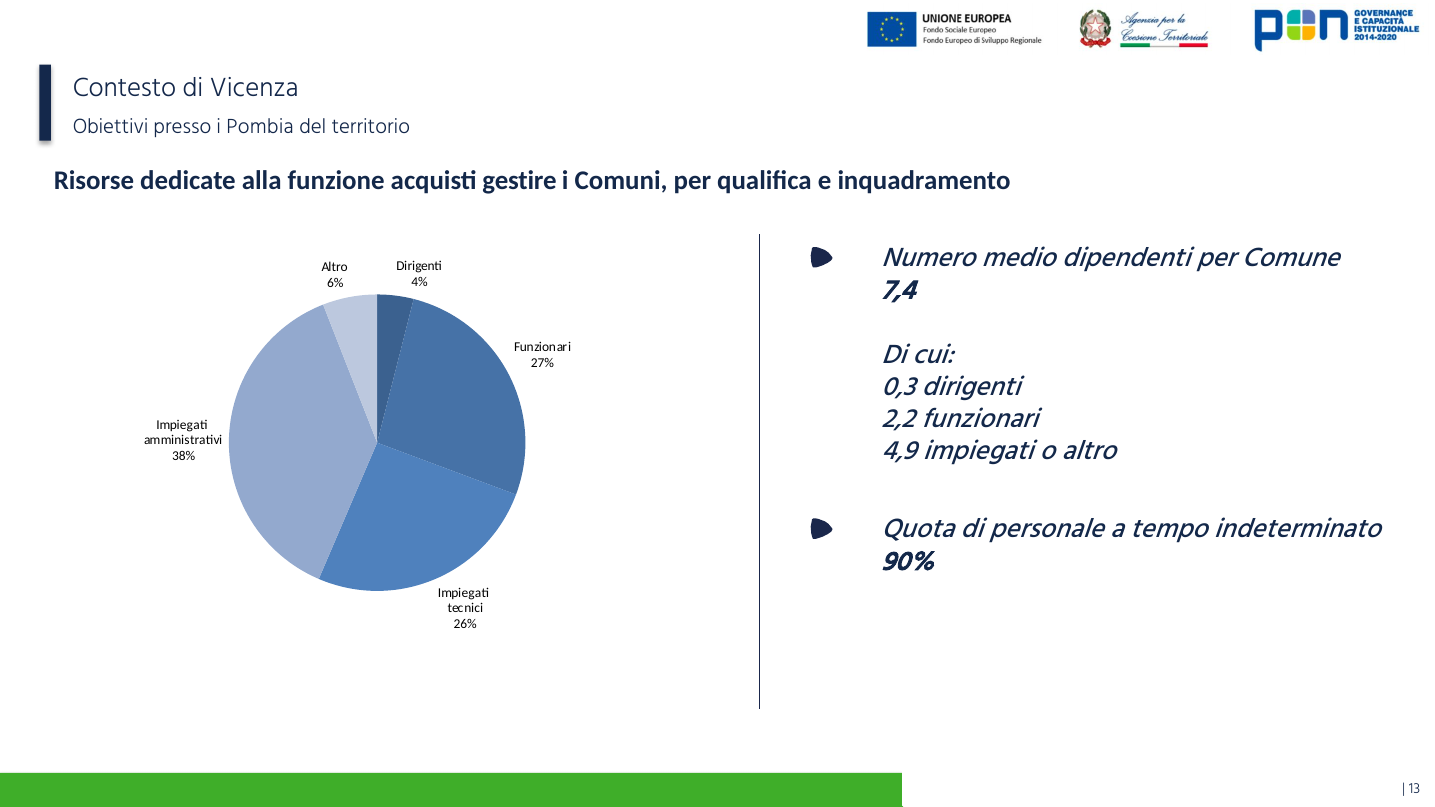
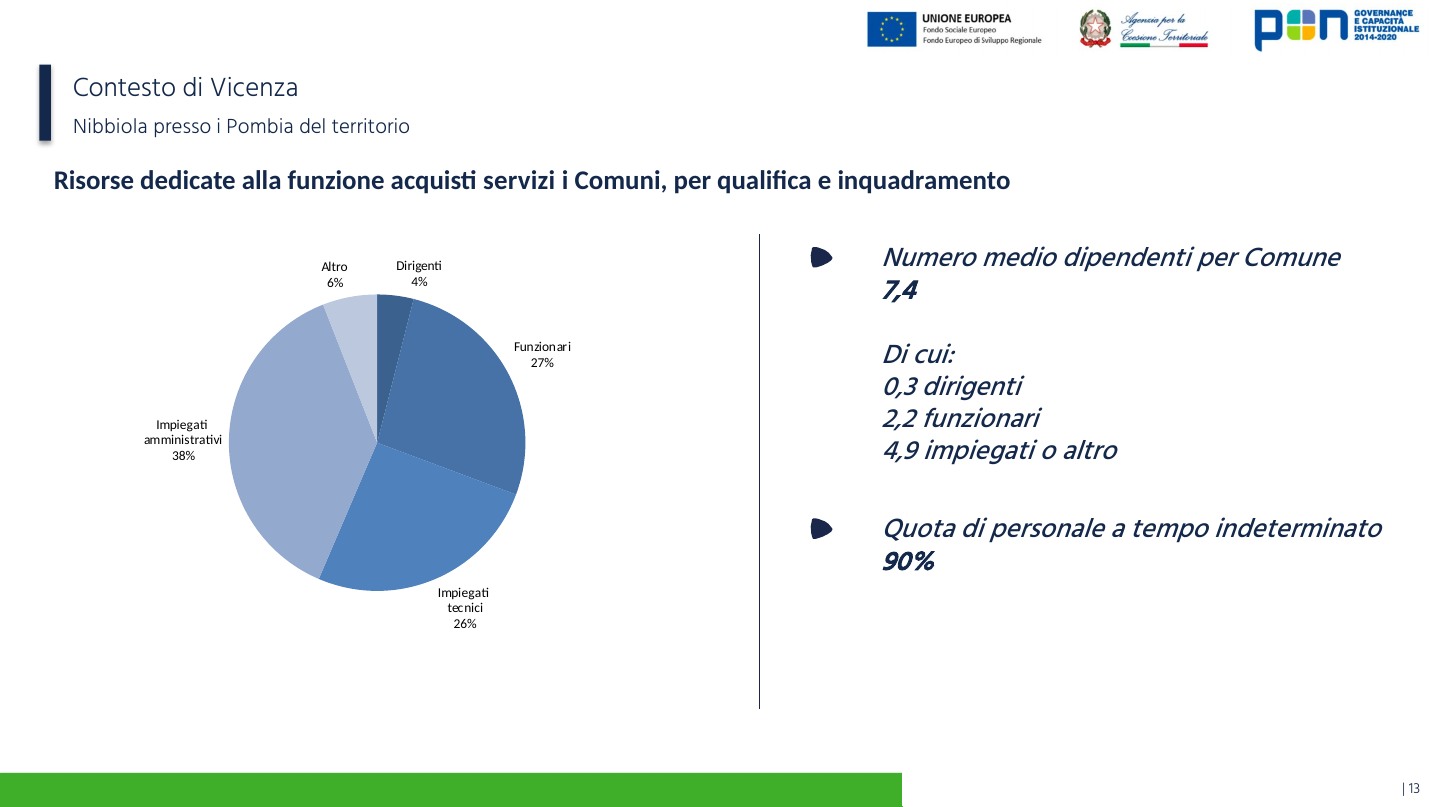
Obiettivi: Obiettivi -> Nibbiola
gestire: gestire -> servizi
